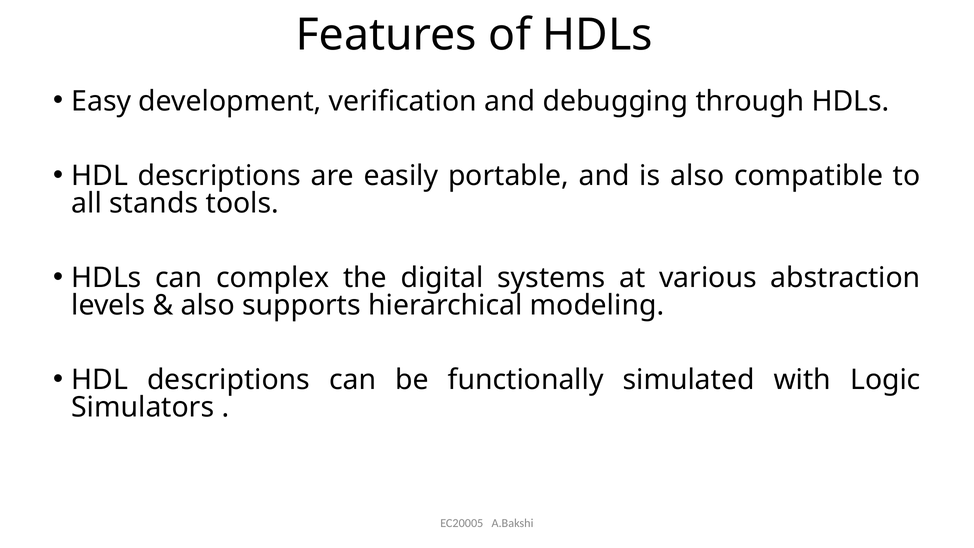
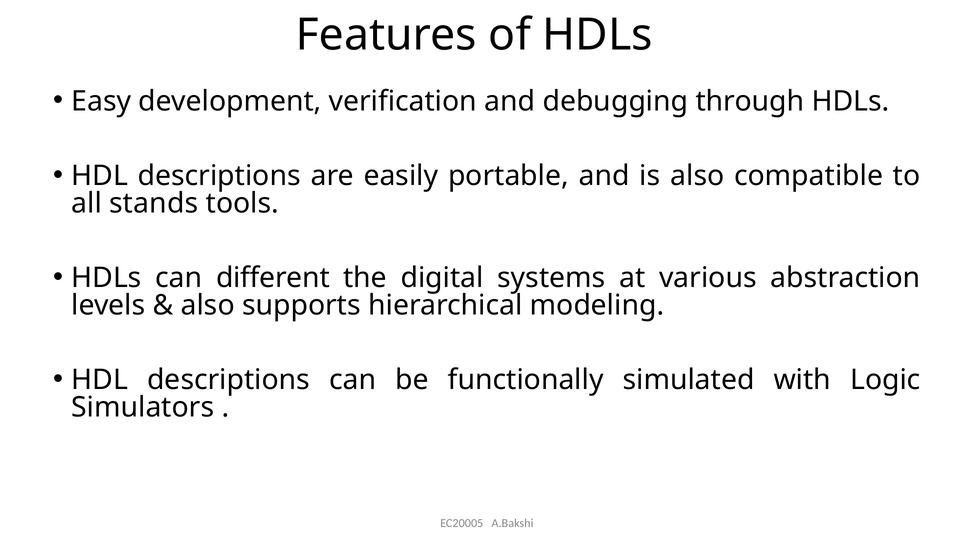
complex: complex -> different
